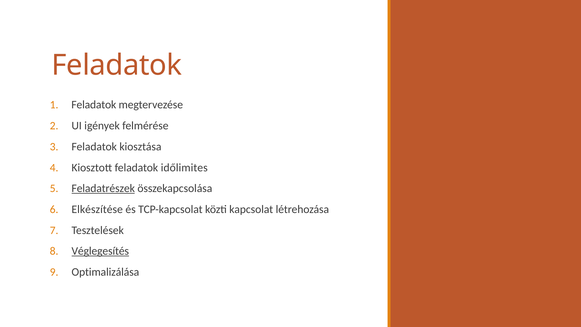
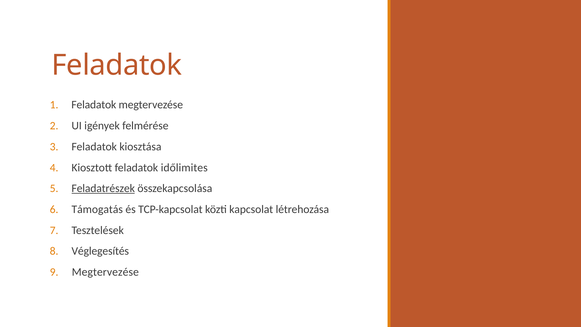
Elkészítése: Elkészítése -> Támogatás
Véglegesítés underline: present -> none
Optimalizálása at (105, 272): Optimalizálása -> Megtervezése
